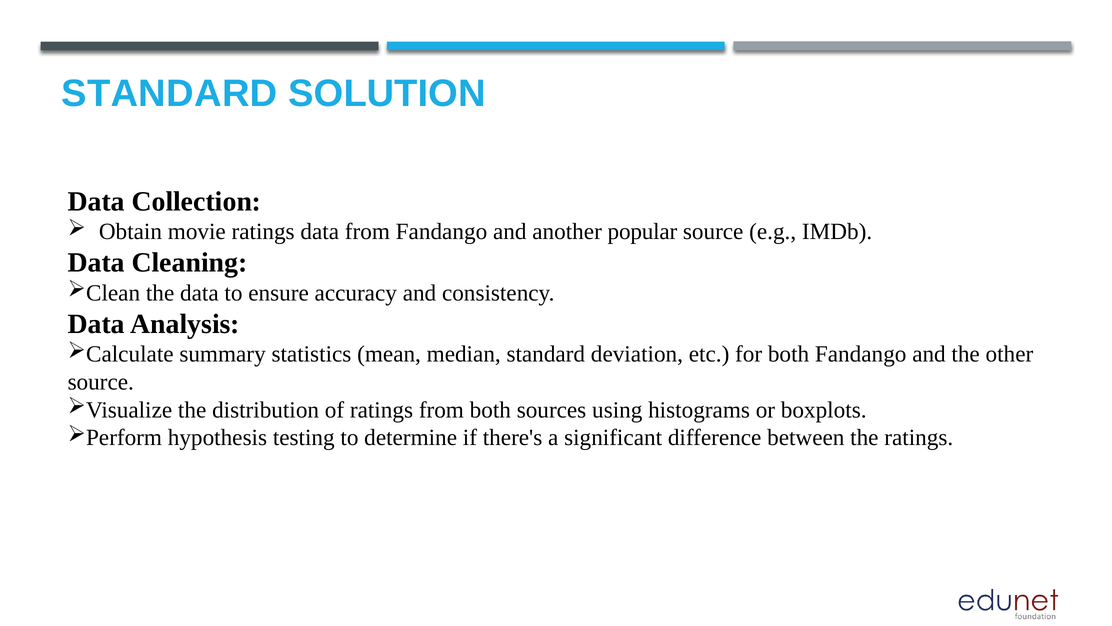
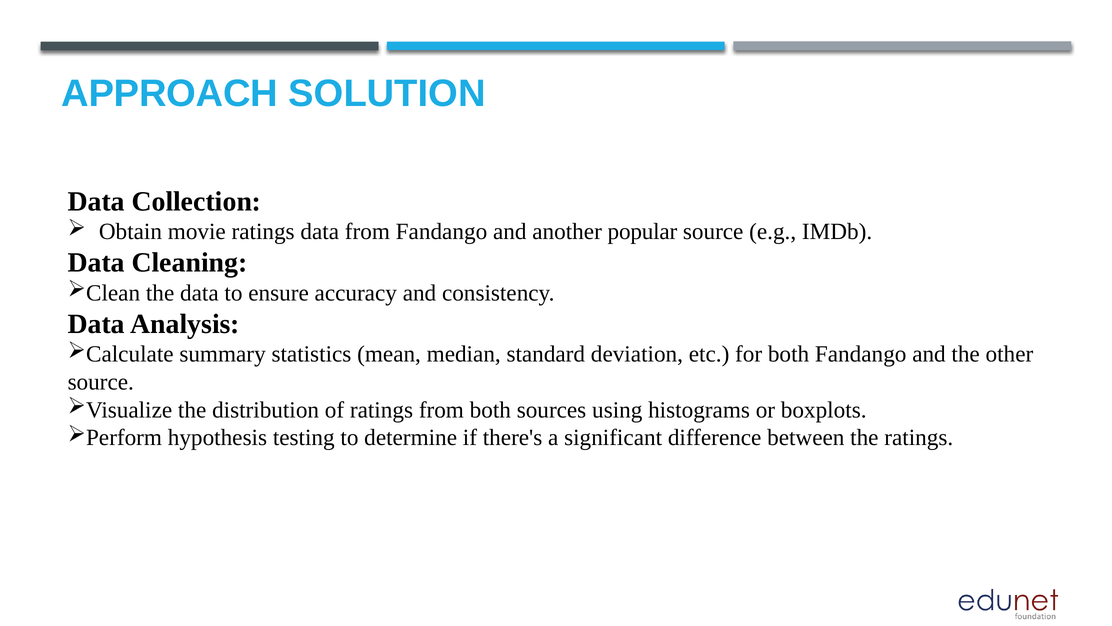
STANDARD at (169, 94): STANDARD -> APPROACH
